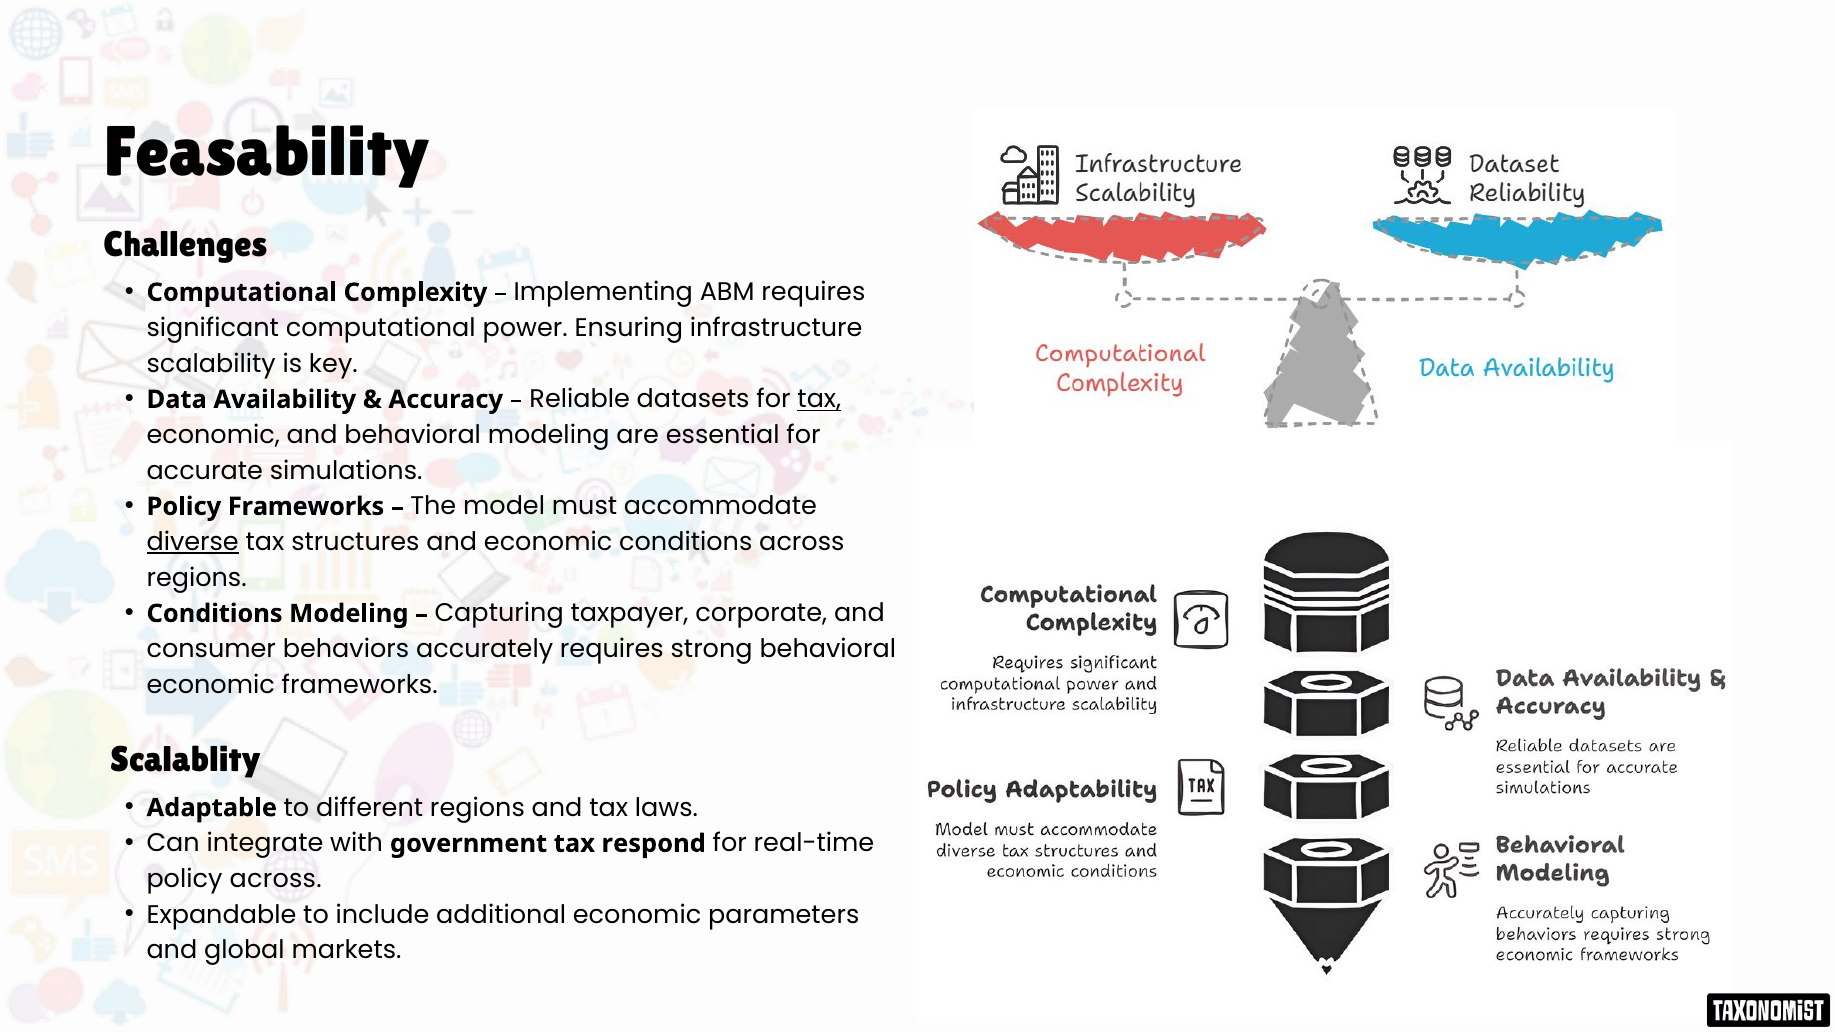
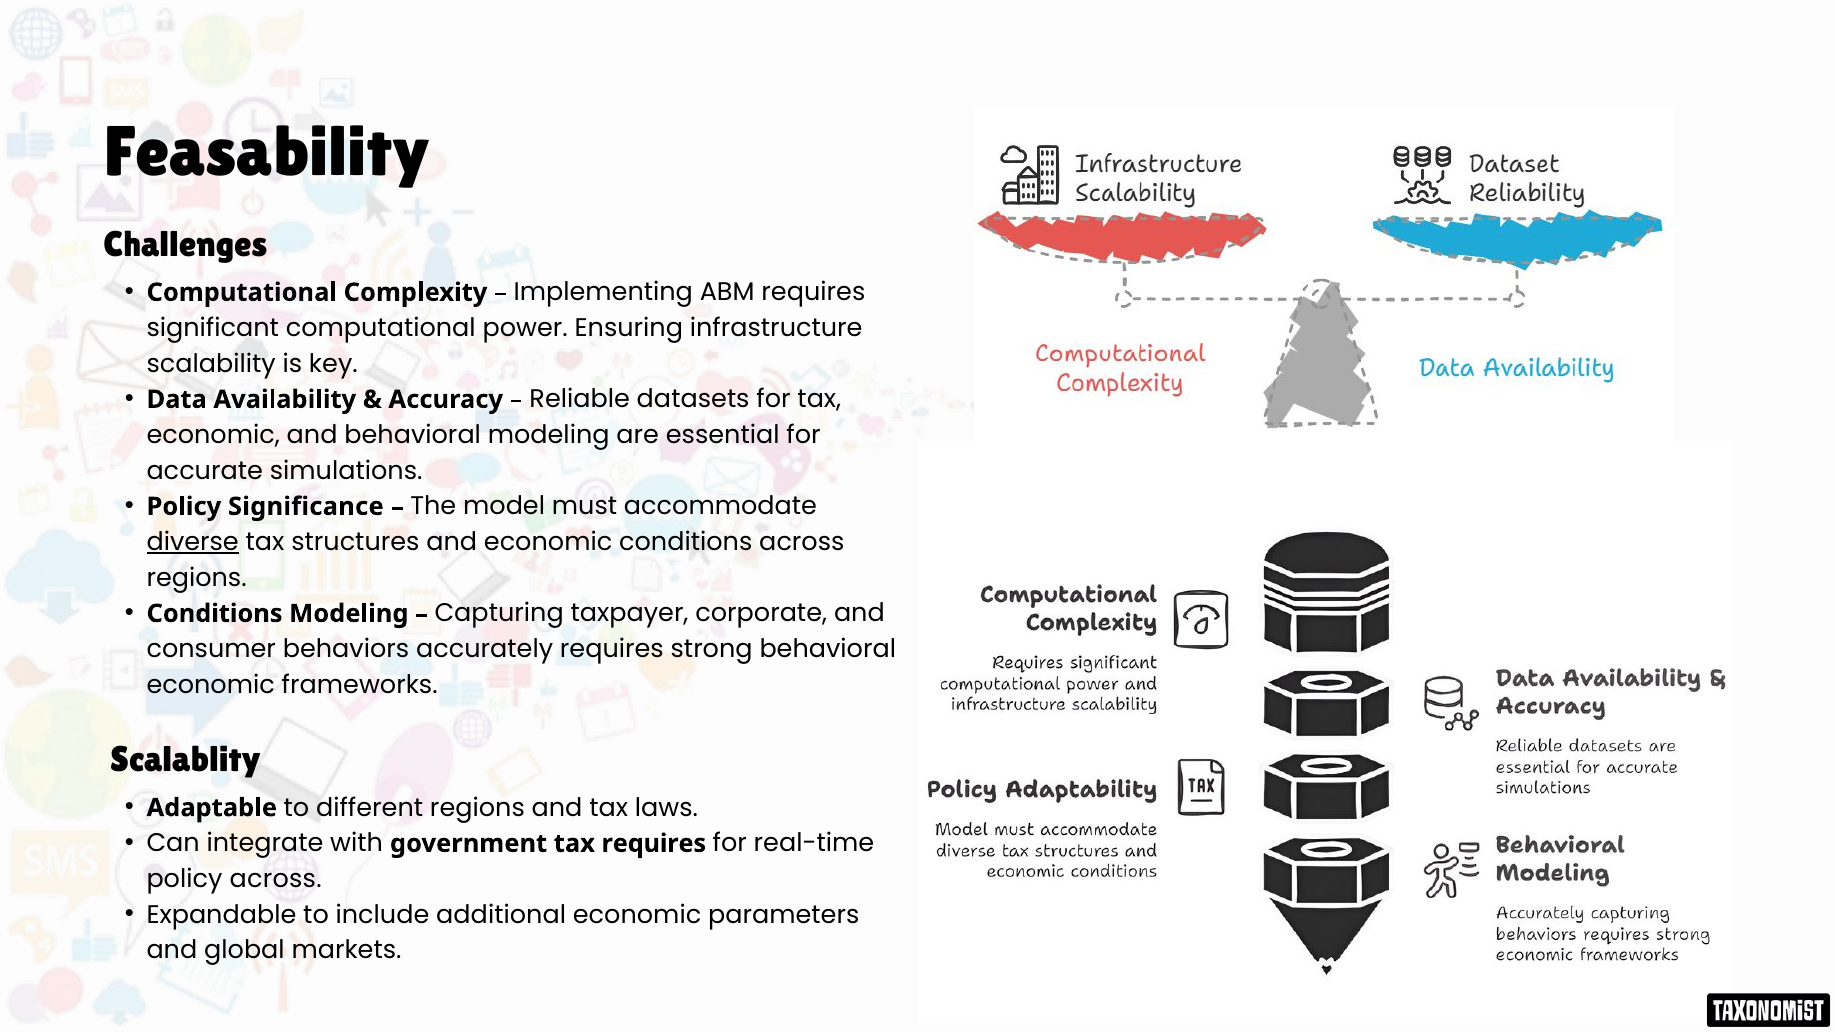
tax at (819, 400) underline: present -> none
Policy Frameworks: Frameworks -> Significance
tax respond: respond -> requires
